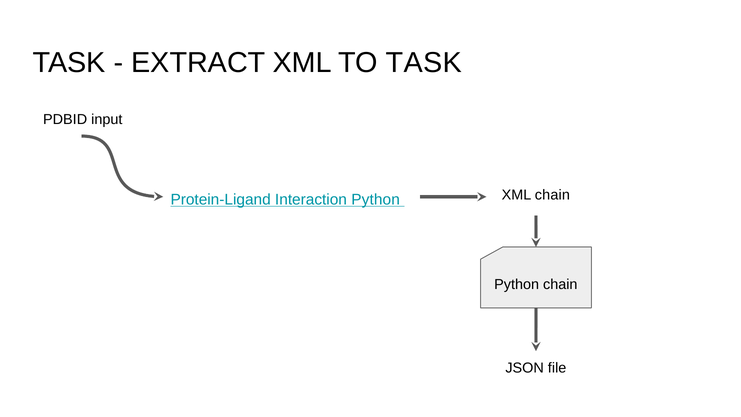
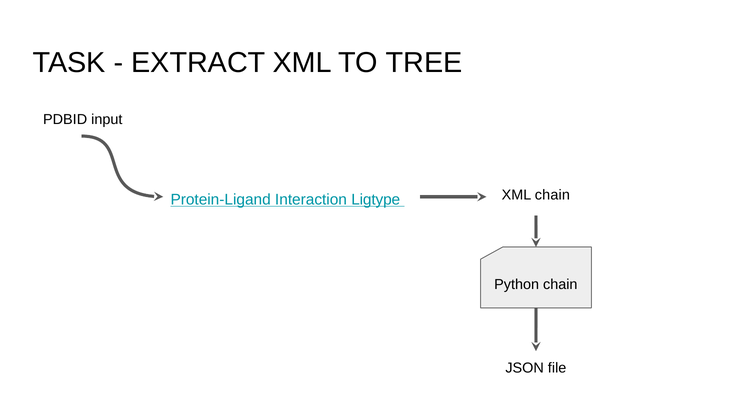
TO TASK: TASK -> TREE
Interaction Python: Python -> Ligtype
